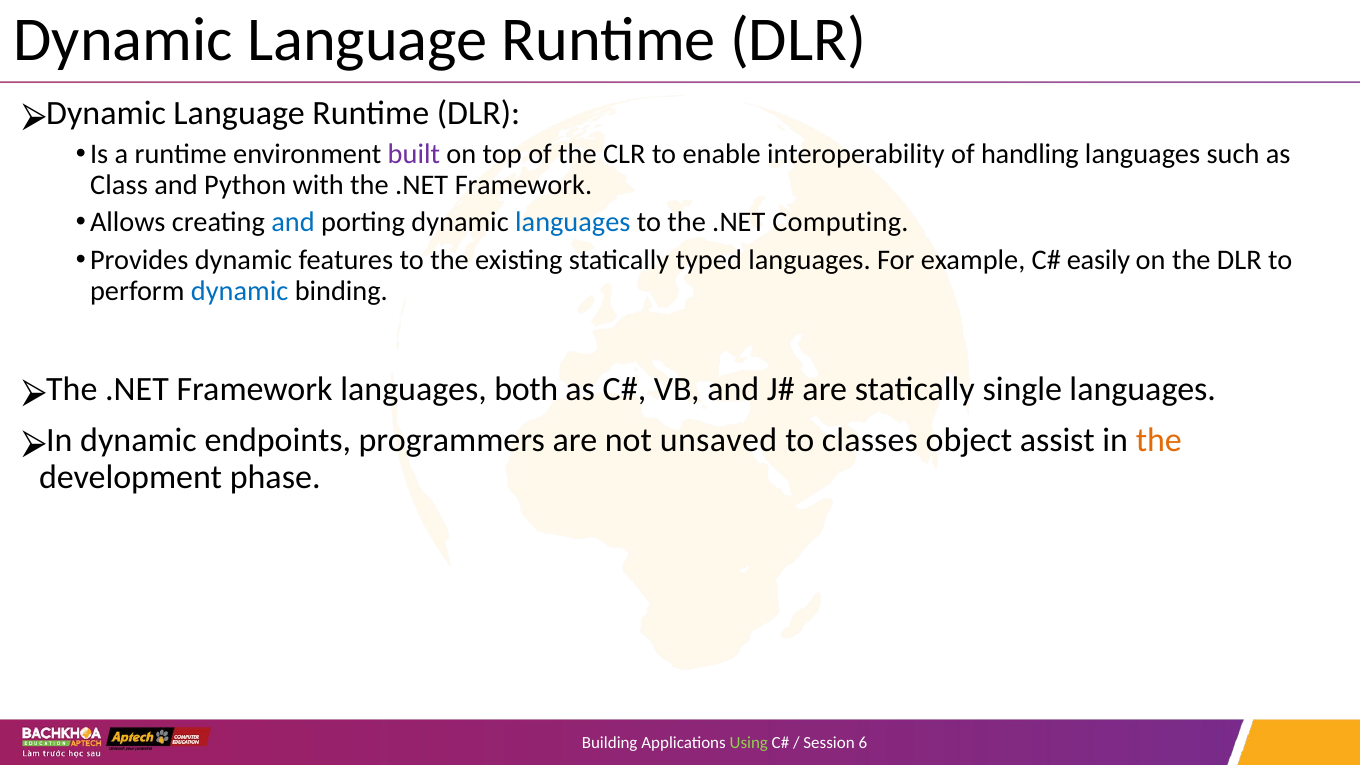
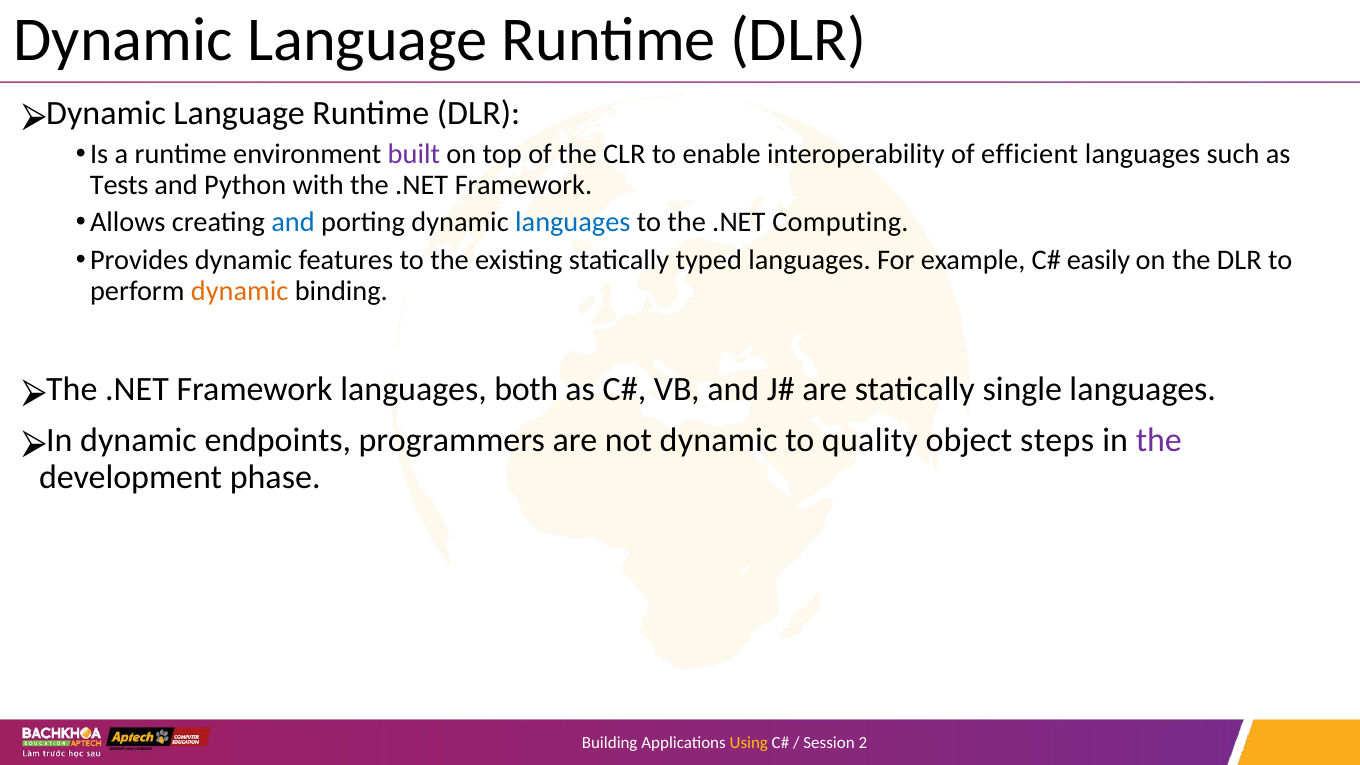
handling: handling -> efficient
Class: Class -> Tests
dynamic at (240, 291) colour: blue -> orange
not unsaved: unsaved -> dynamic
classes: classes -> quality
assist: assist -> steps
the at (1159, 440) colour: orange -> purple
Using colour: light green -> yellow
6: 6 -> 2
